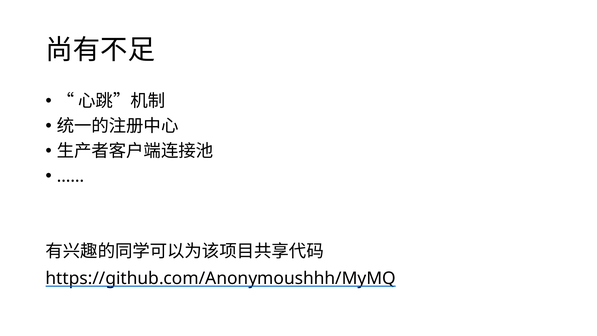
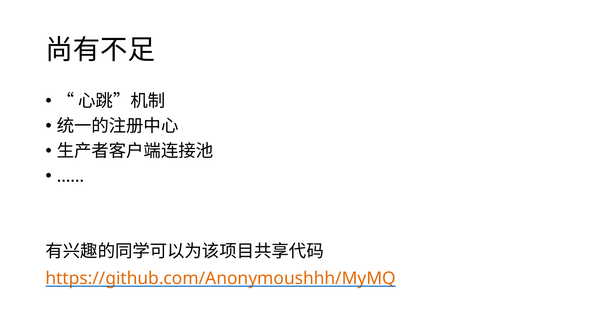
https://github.com/Anonymoushhh/MyMQ colour: black -> orange
